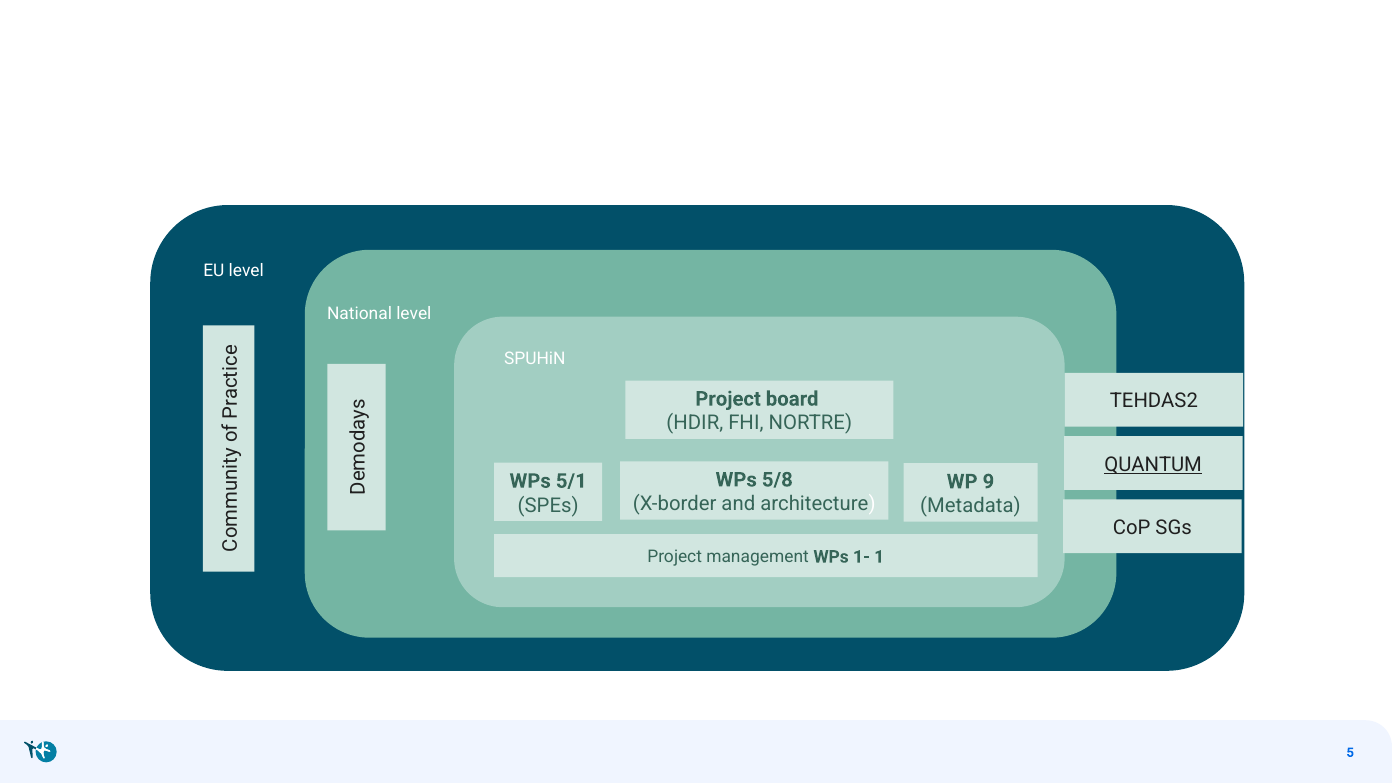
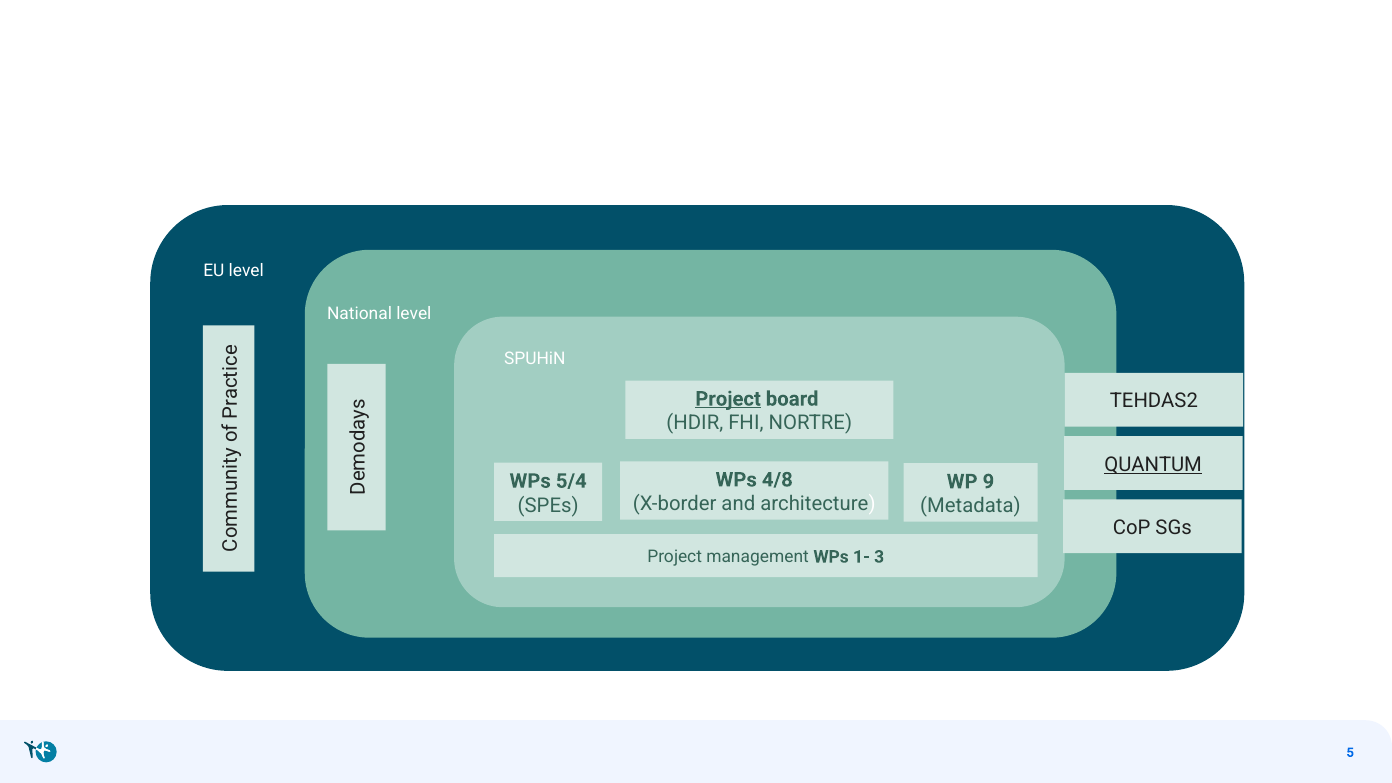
Project at (728, 399) underline: none -> present
5/8: 5/8 -> 4/8
5/1: 5/1 -> 5/4
1: 1 -> 3
